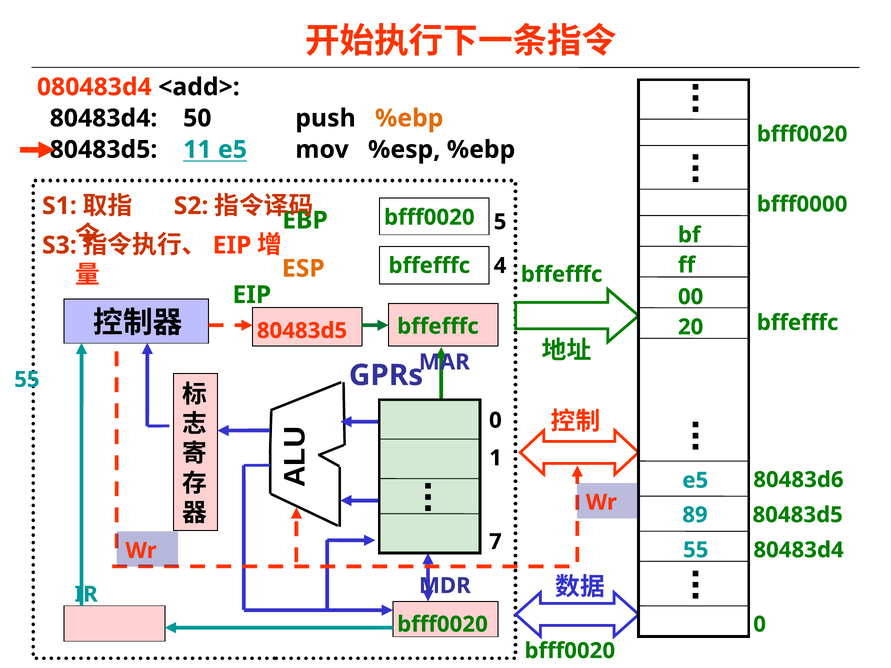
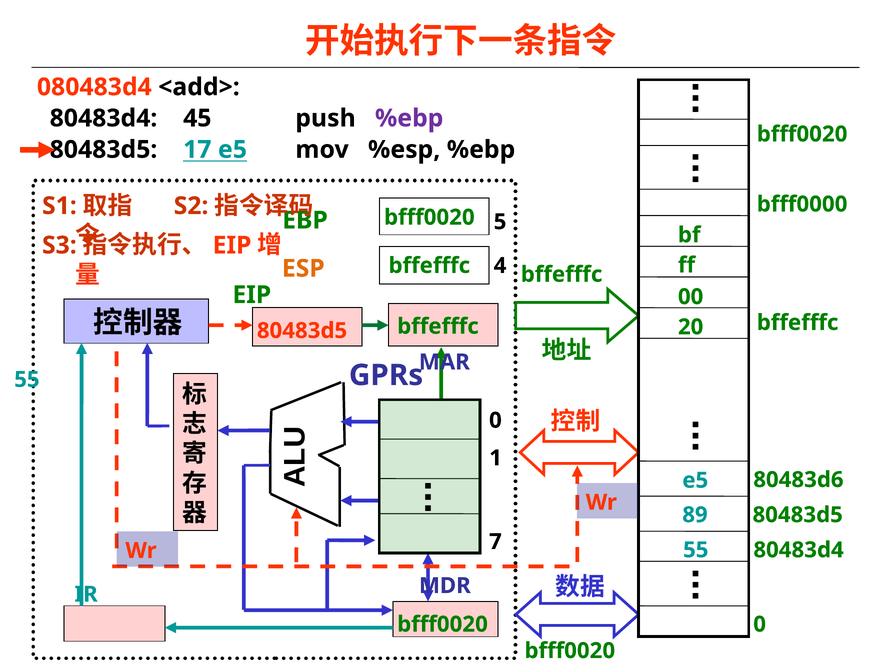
50: 50 -> 45
%ebp at (409, 118) colour: orange -> purple
11: 11 -> 17
